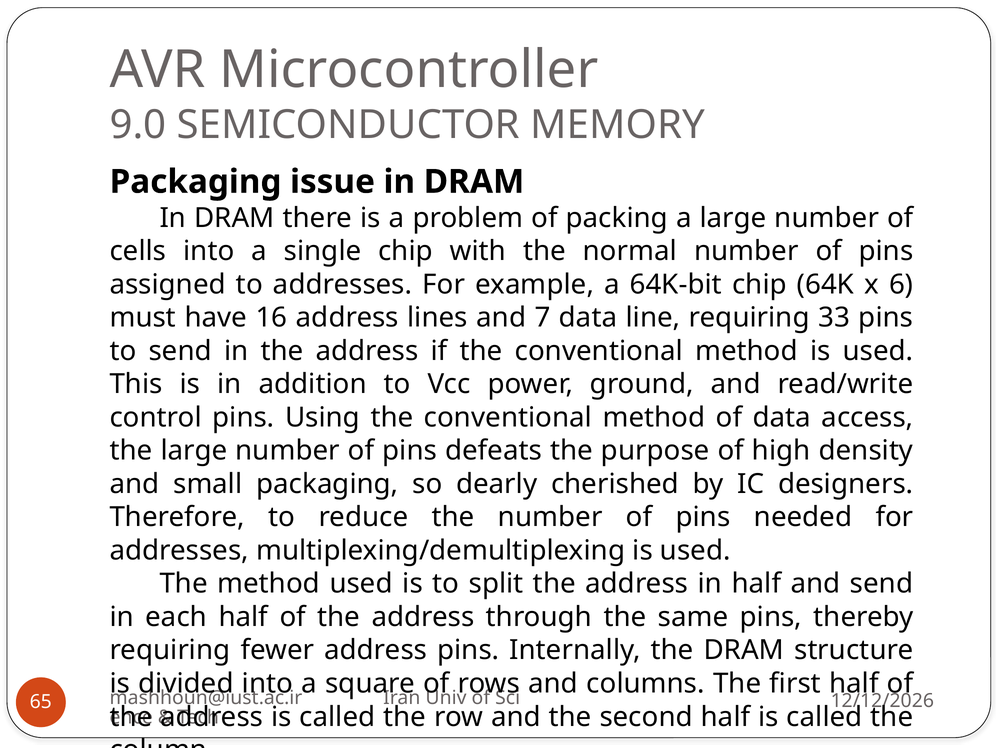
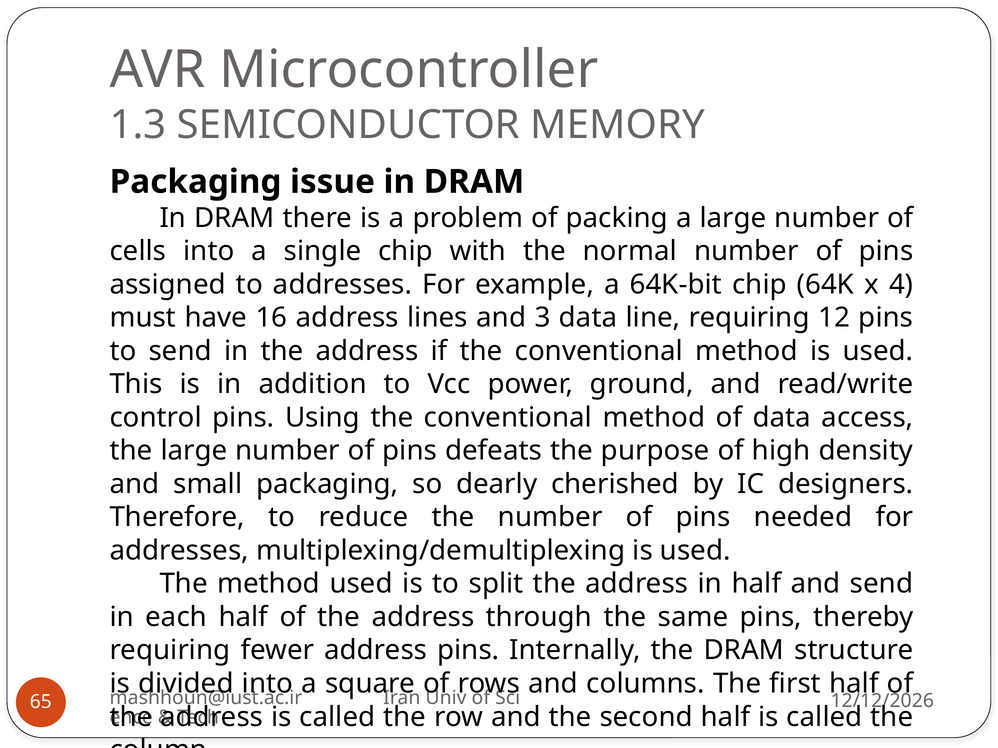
9.0: 9.0 -> 1.3
6: 6 -> 4
7: 7 -> 3
33: 33 -> 12
